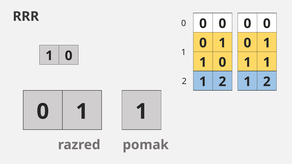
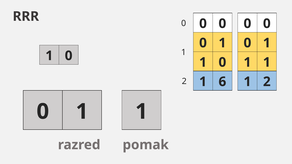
2 at (222, 82): 2 -> 6
